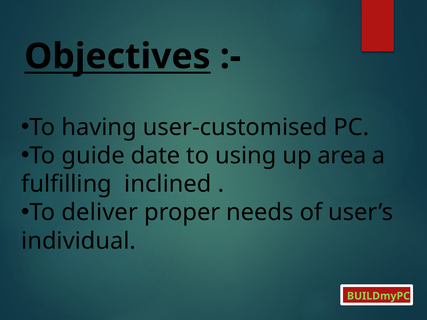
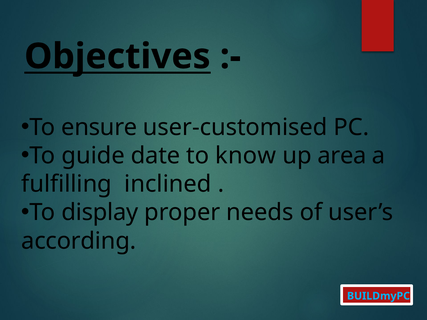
having: having -> ensure
using: using -> know
deliver: deliver -> display
individual: individual -> according
BUILDmyPC colour: light green -> light blue
